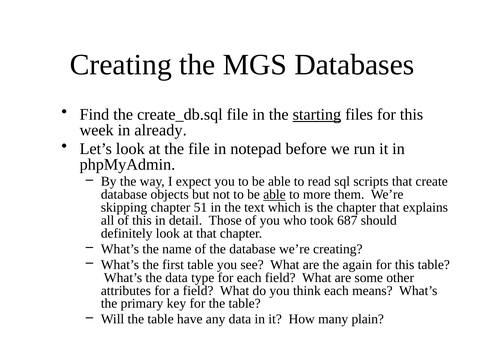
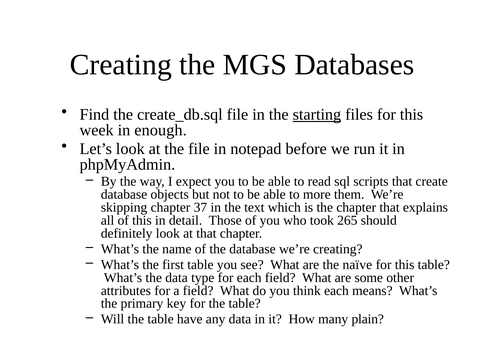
already: already -> enough
able at (274, 194) underline: present -> none
51: 51 -> 37
687: 687 -> 265
again: again -> naïve
